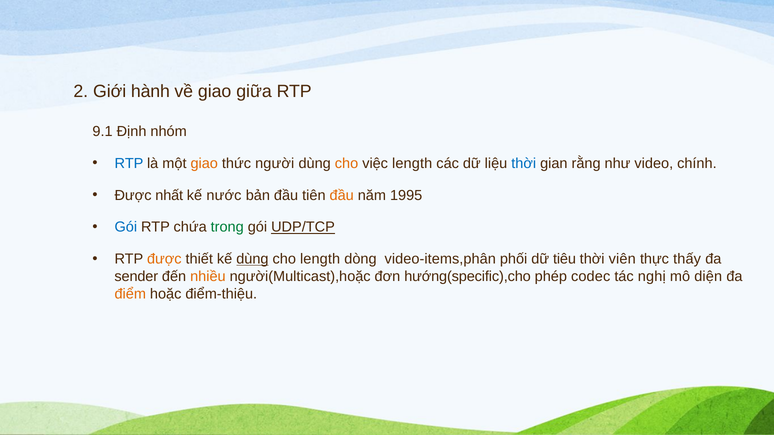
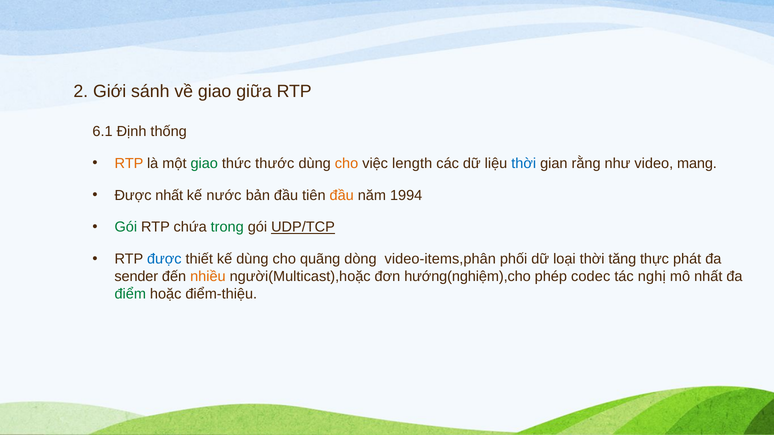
hành: hành -> sánh
9.1: 9.1 -> 6.1
nhóm: nhóm -> thống
RTP at (129, 164) colour: blue -> orange
giao at (204, 164) colour: orange -> green
người: người -> thước
chính: chính -> mang
1995: 1995 -> 1994
Gói at (126, 227) colour: blue -> green
được at (164, 259) colour: orange -> blue
dùng at (252, 259) underline: present -> none
cho length: length -> quãng
tiêu: tiêu -> loại
viên: viên -> tăng
thấy: thấy -> phát
hướng(specific),cho: hướng(specific),cho -> hướng(nghiệm),cho
mô diện: diện -> nhất
điểm colour: orange -> green
